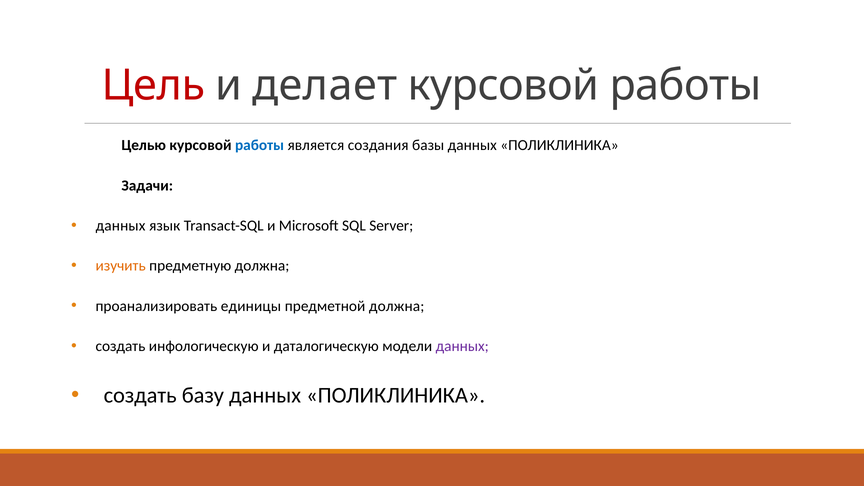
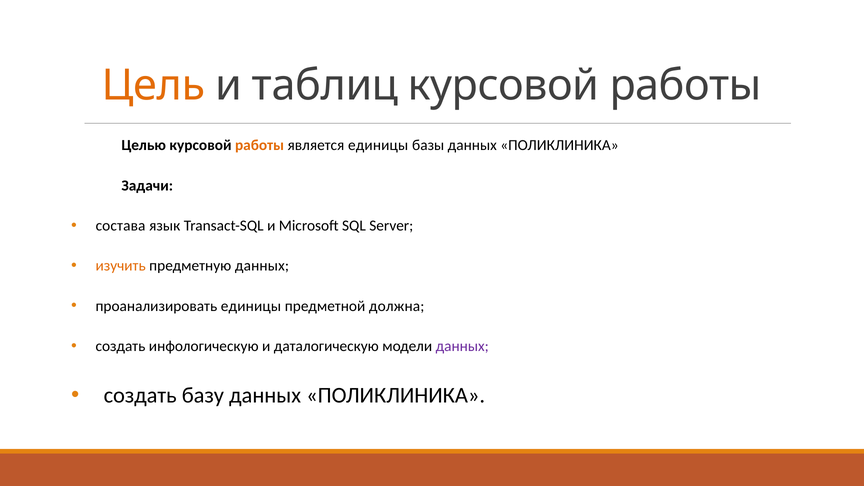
Цель colour: red -> orange
делает: делает -> таблиц
работы at (260, 145) colour: blue -> orange
является создания: создания -> единицы
данных at (121, 226): данных -> состава
предметную должна: должна -> данных
